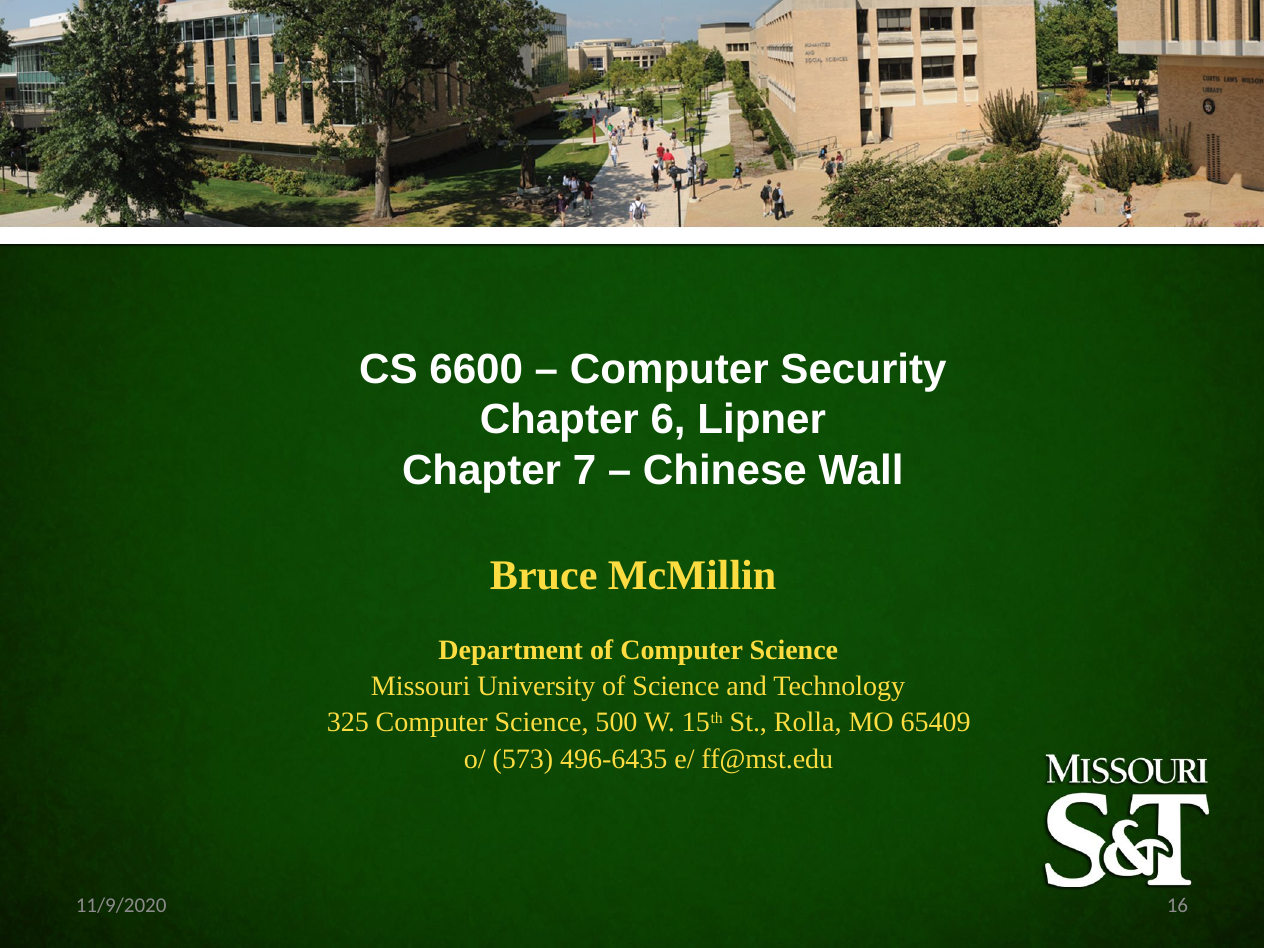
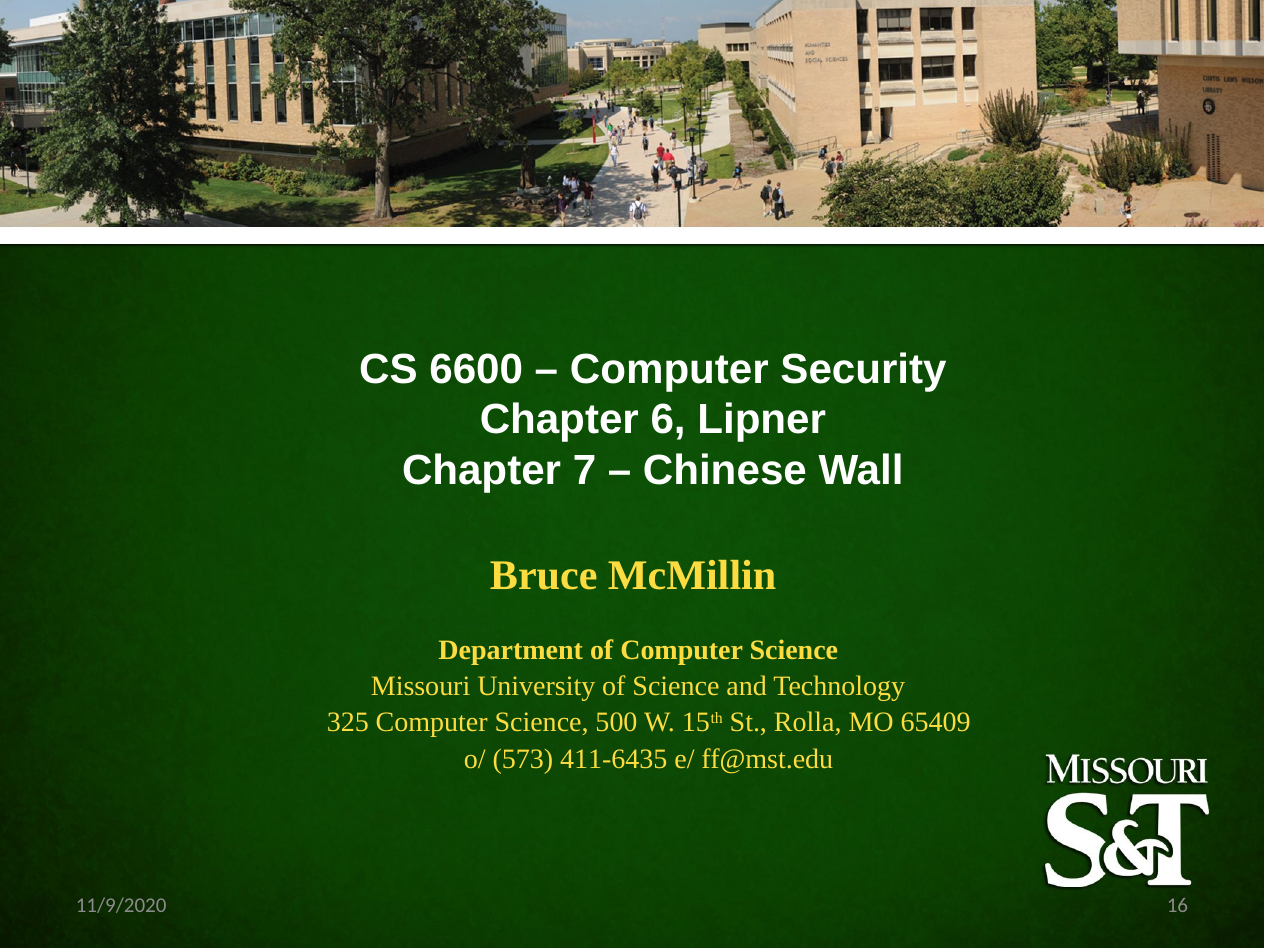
496-6435: 496-6435 -> 411-6435
